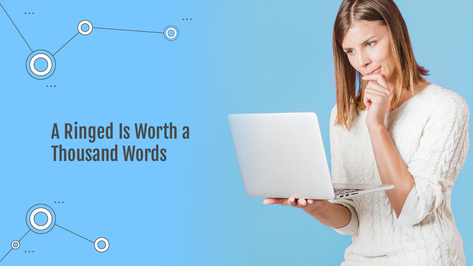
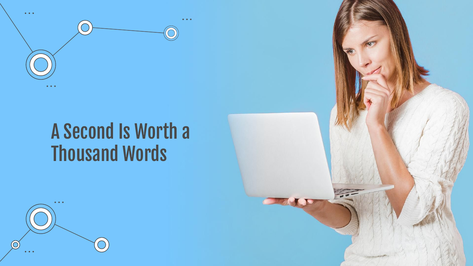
Ringed: Ringed -> Second
